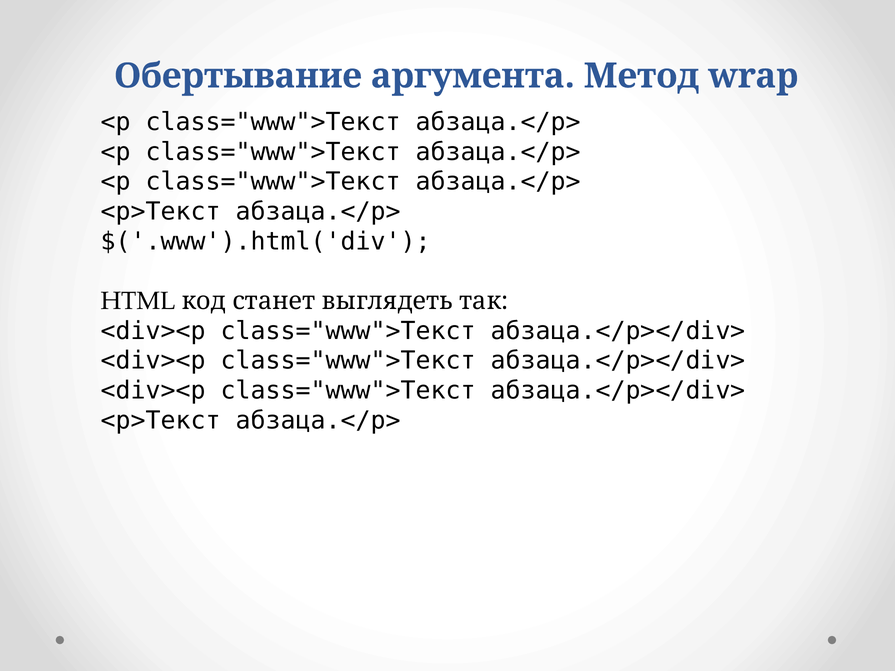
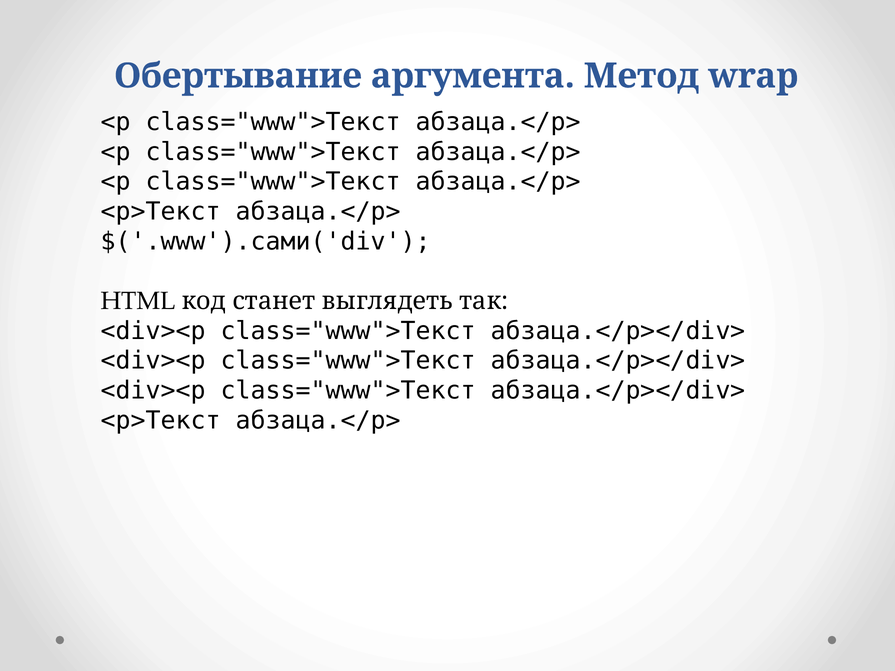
$('.www').html('div: $('.www').html('div -> $('.www').сами('div
